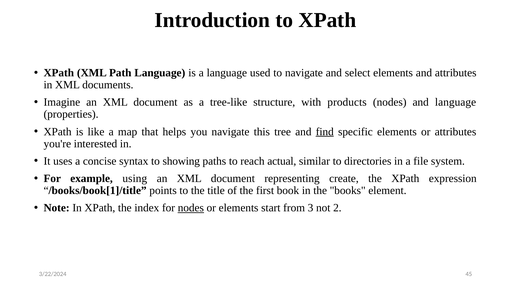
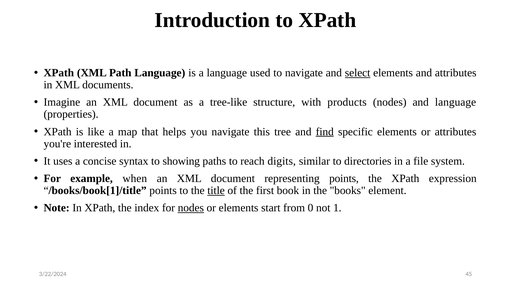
select underline: none -> present
actual: actual -> digits
using: using -> when
representing create: create -> points
title underline: none -> present
3: 3 -> 0
2: 2 -> 1
